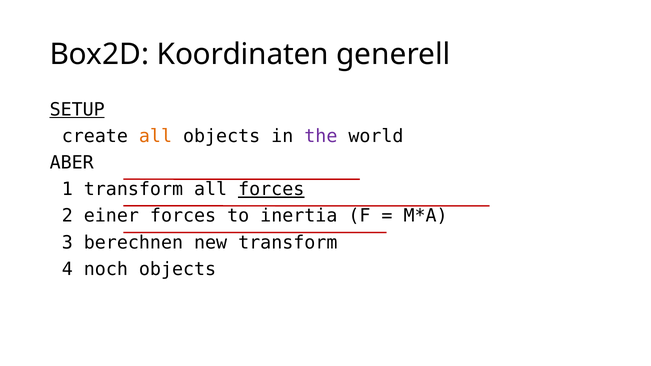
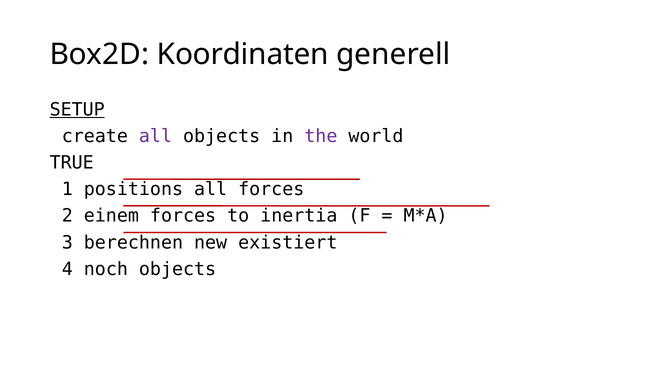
all at (156, 136) colour: orange -> purple
ABER: ABER -> TRUE
1 transform: transform -> positions
forces at (271, 189) underline: present -> none
einer: einer -> einem
new transform: transform -> existiert
